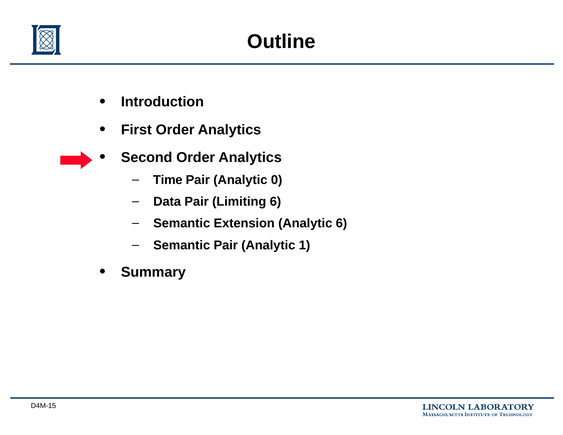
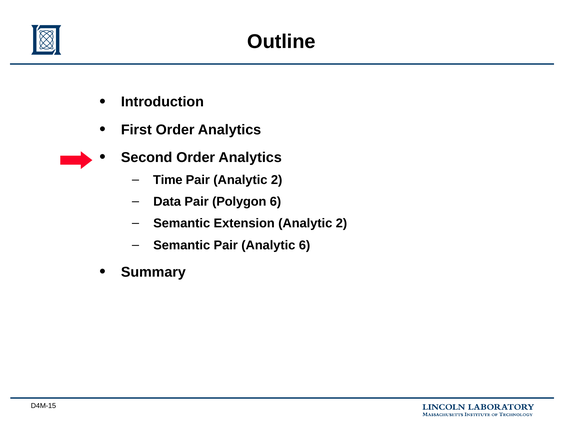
Pair Analytic 0: 0 -> 2
Limiting: Limiting -> Polygon
Extension Analytic 6: 6 -> 2
Analytic 1: 1 -> 6
